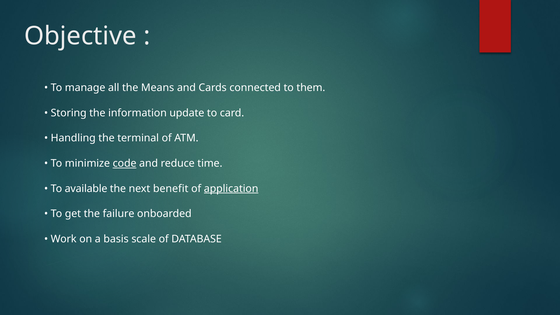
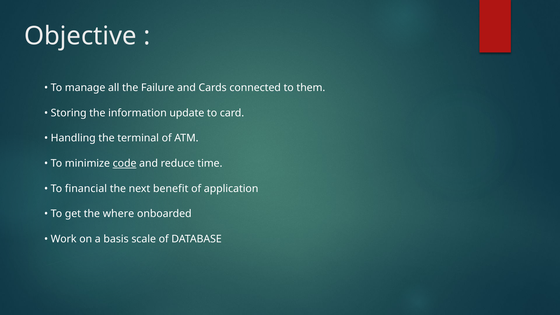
Means: Means -> Failure
available: available -> financial
application underline: present -> none
failure: failure -> where
